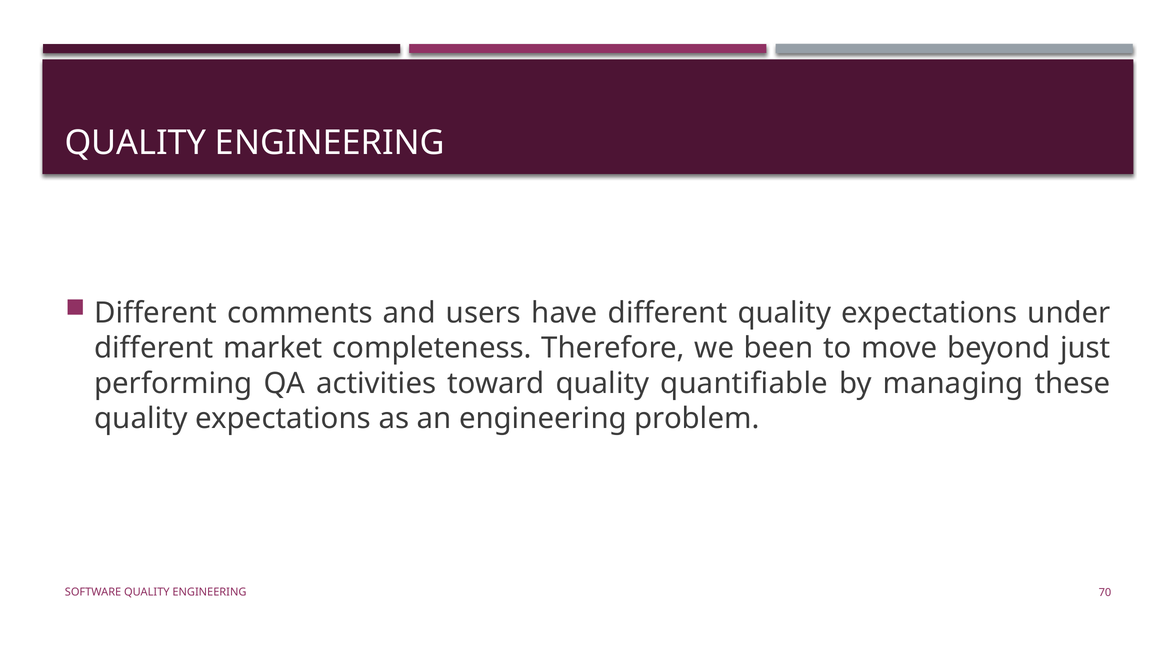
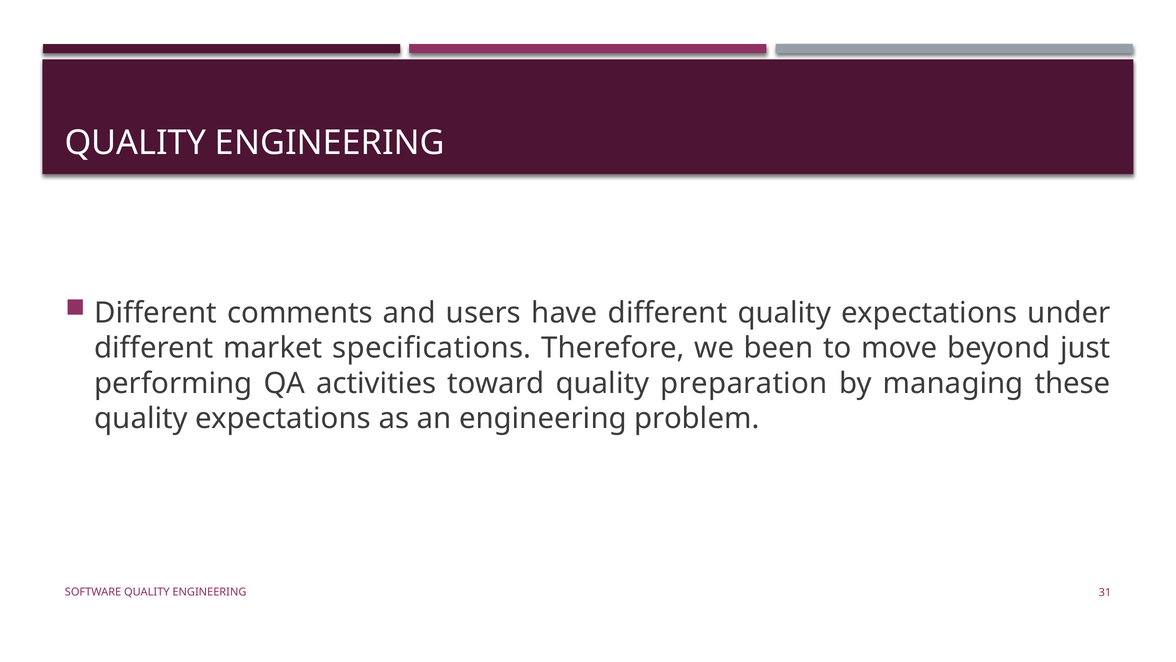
completeness: completeness -> specifications
quantifiable: quantifiable -> preparation
70: 70 -> 31
